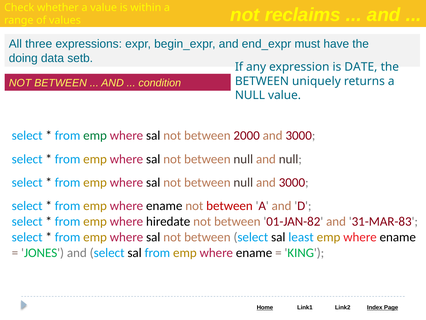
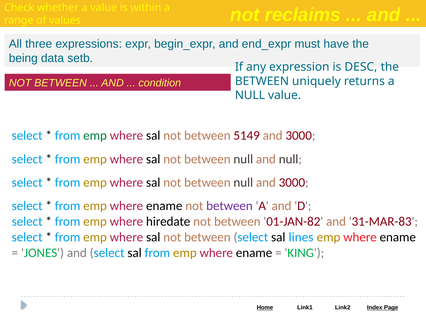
doing: doing -> being
DATE: DATE -> DESC
2000: 2000 -> 5149
between at (229, 206) colour: red -> purple
least: least -> lines
